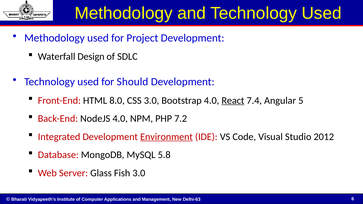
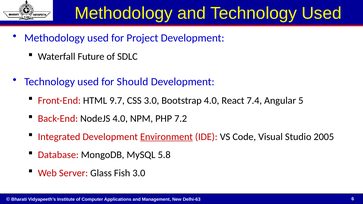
Design: Design -> Future
8.0: 8.0 -> 9.7
React underline: present -> none
2012: 2012 -> 2005
